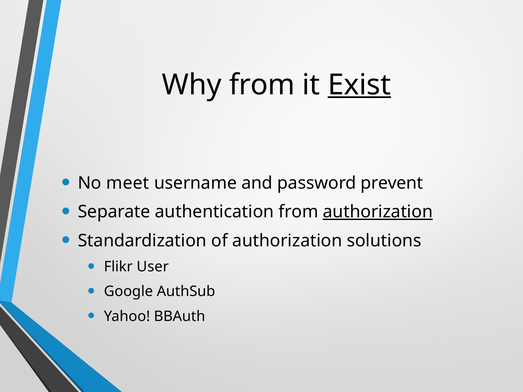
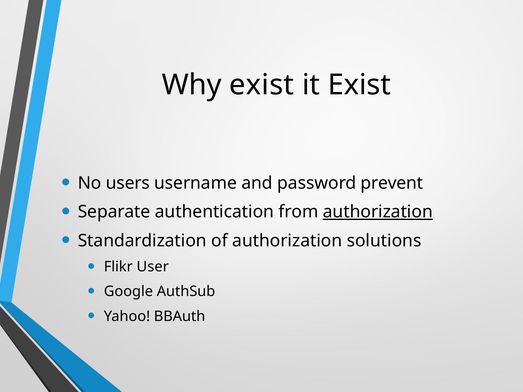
Why from: from -> exist
Exist at (359, 85) underline: present -> none
meet: meet -> users
